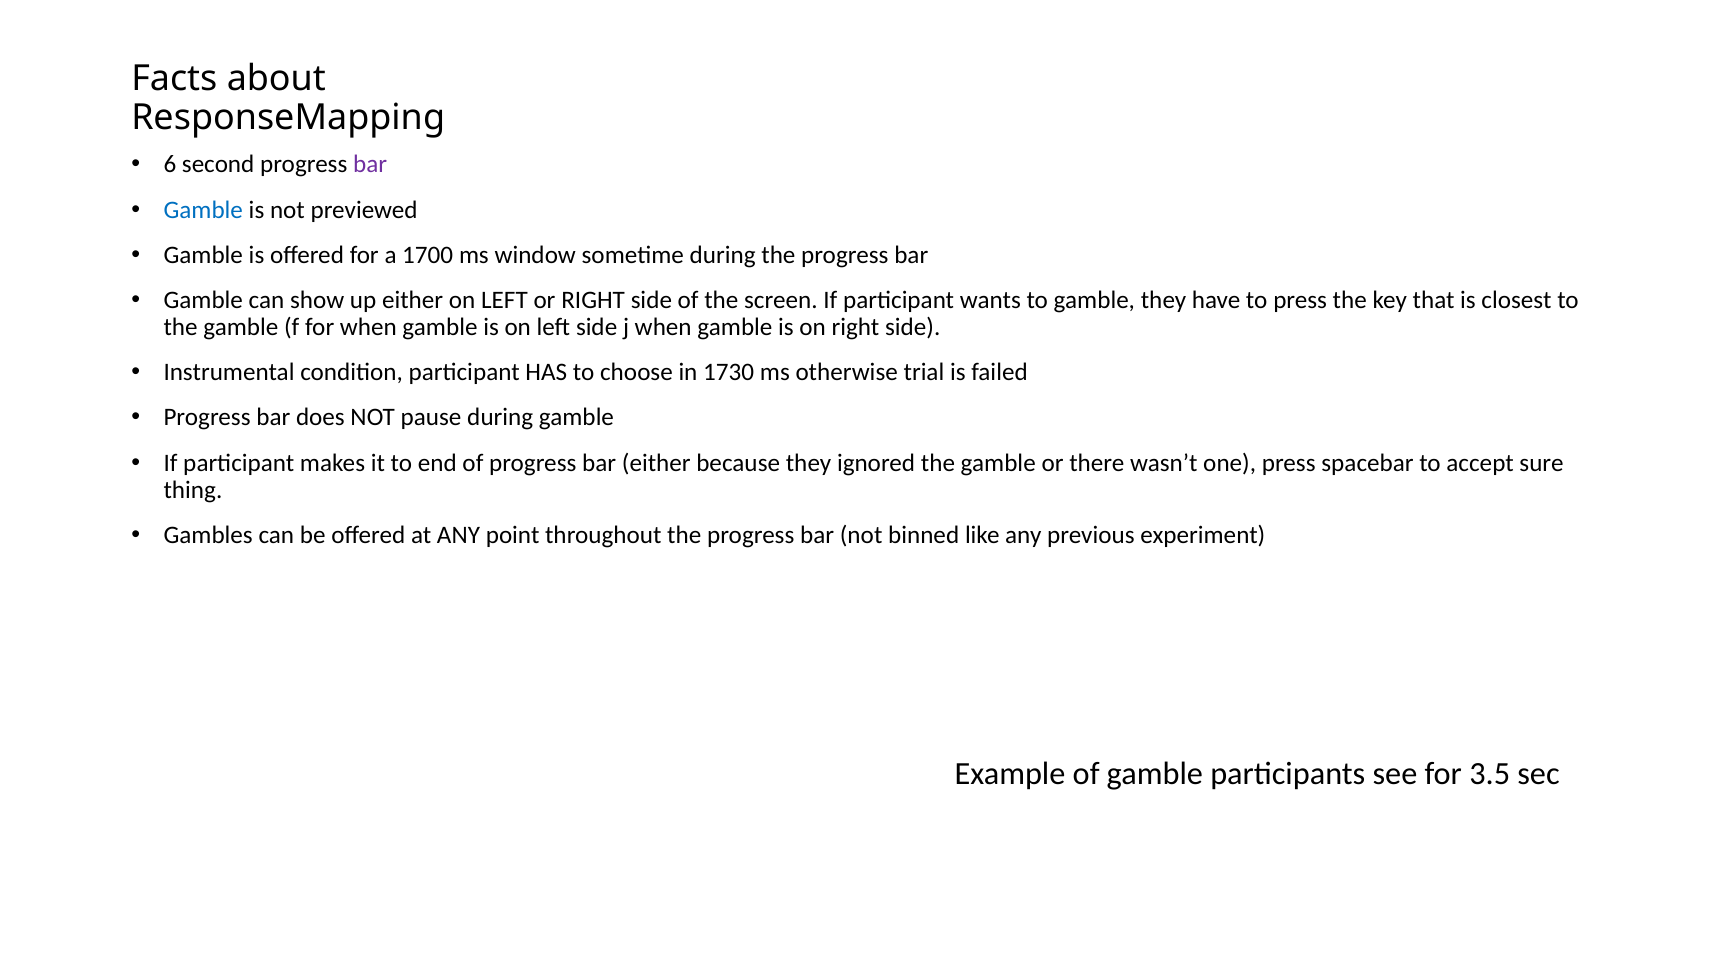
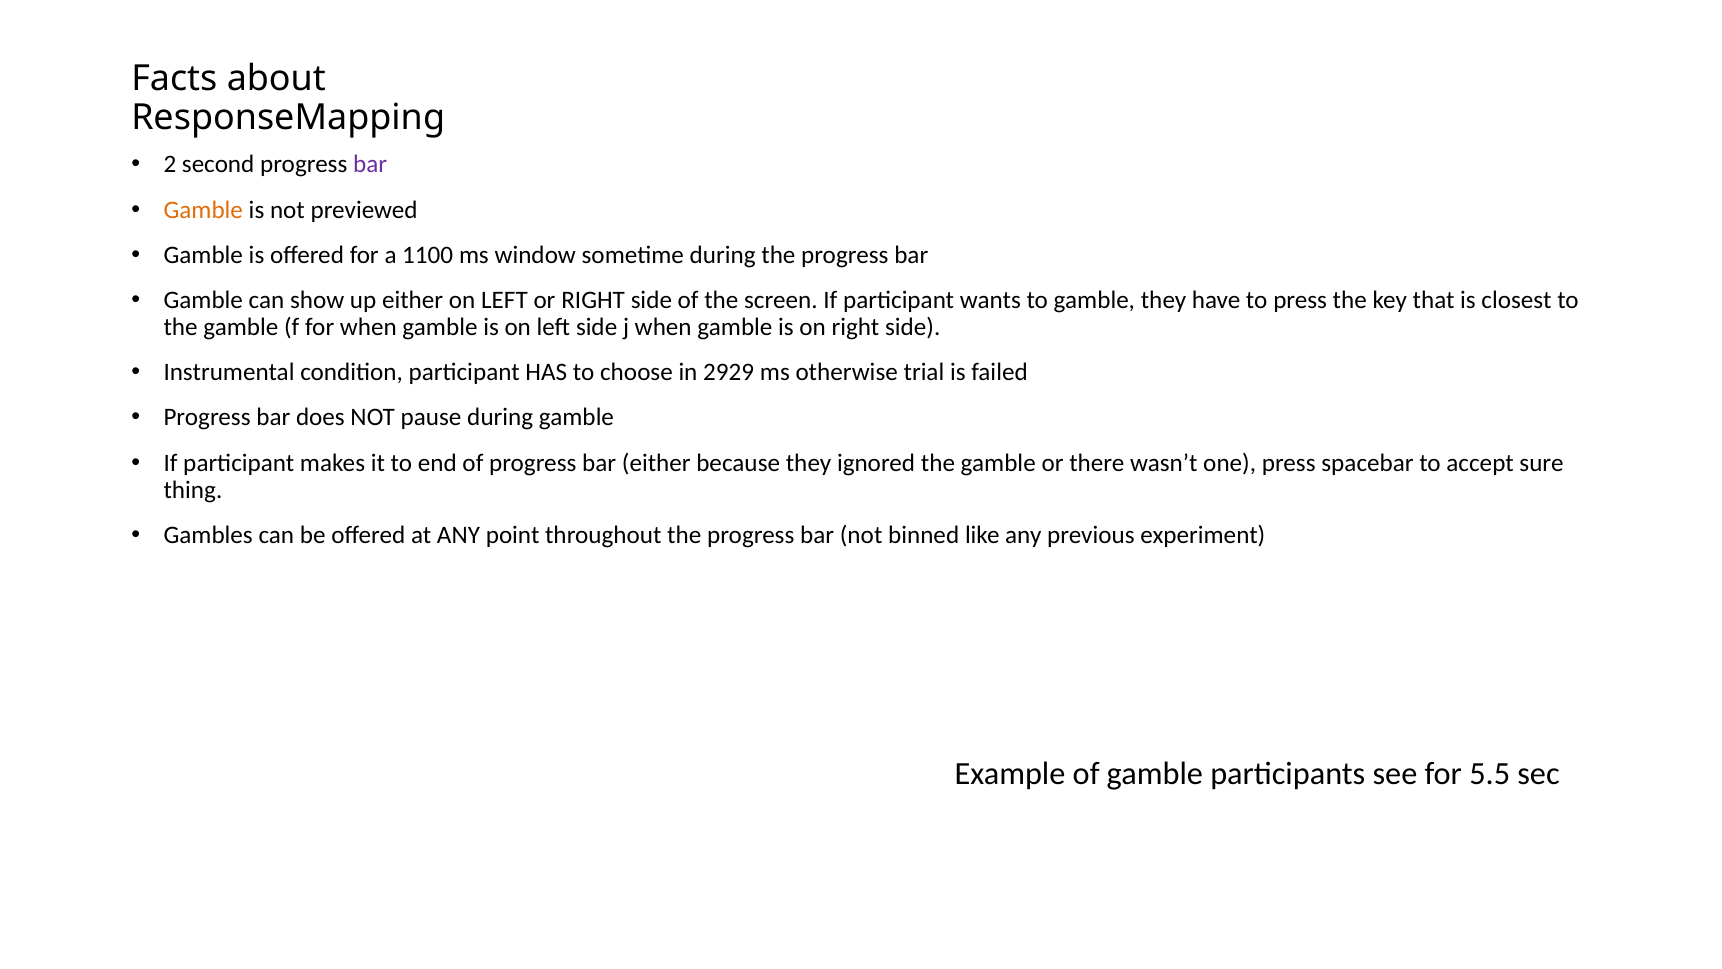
6: 6 -> 2
Gamble at (203, 210) colour: blue -> orange
1700: 1700 -> 1100
1730: 1730 -> 2929
3.5: 3.5 -> 5.5
